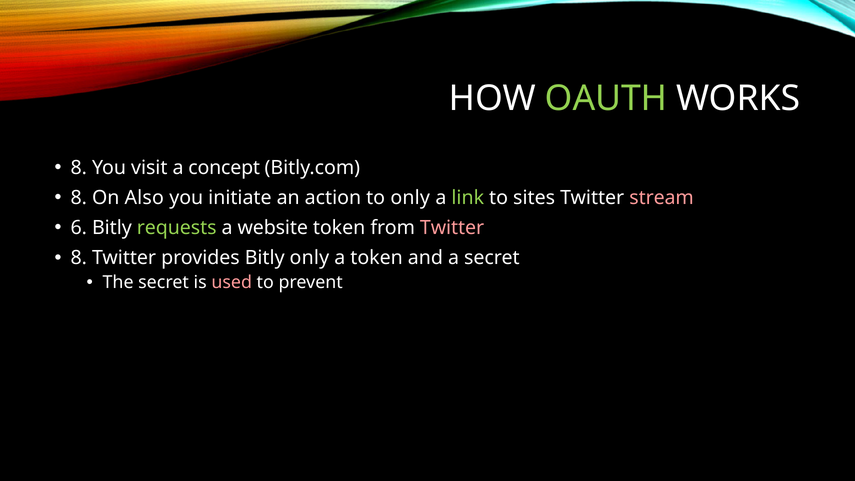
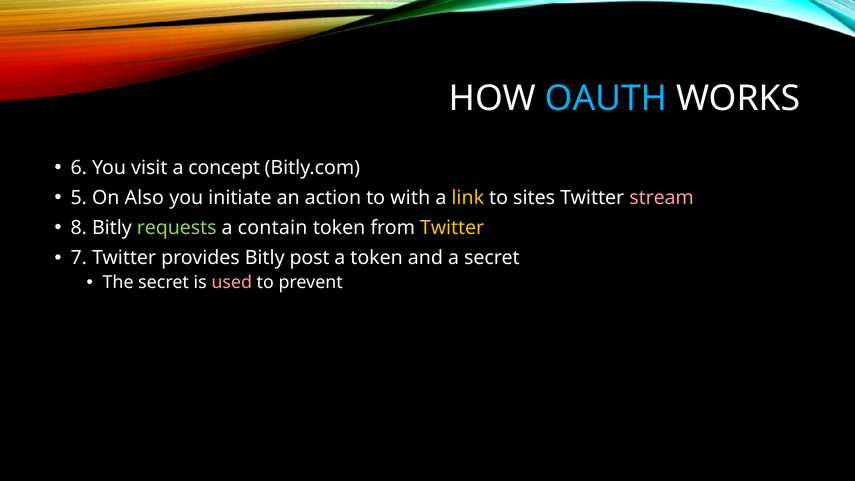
OAUTH colour: light green -> light blue
8 at (79, 168): 8 -> 6
8 at (79, 198): 8 -> 5
to only: only -> with
link colour: light green -> yellow
6: 6 -> 8
website: website -> contain
Twitter at (452, 228) colour: pink -> yellow
8 at (79, 258): 8 -> 7
Bitly only: only -> post
